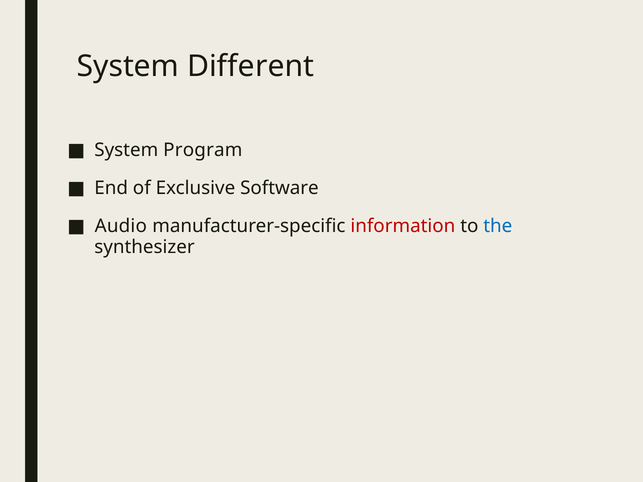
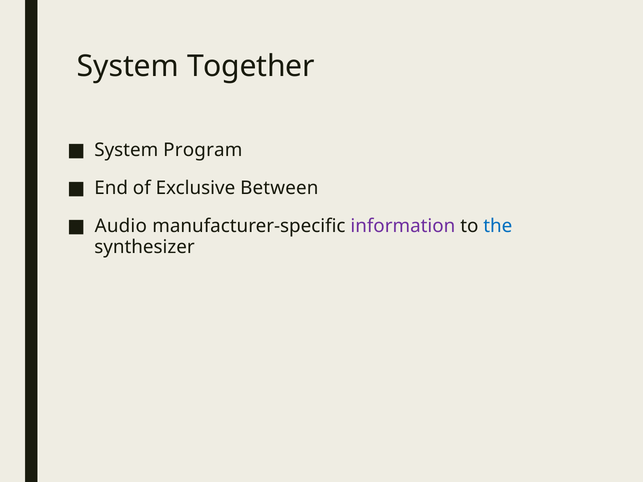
Different: Different -> Together
Software: Software -> Between
information colour: red -> purple
